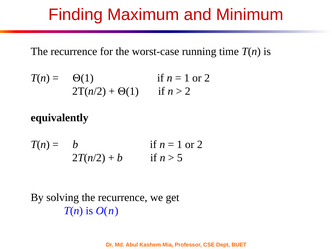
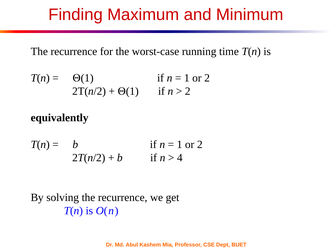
5: 5 -> 4
